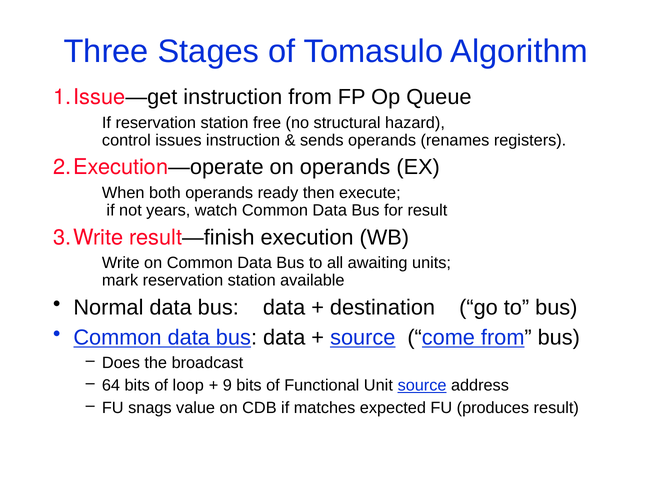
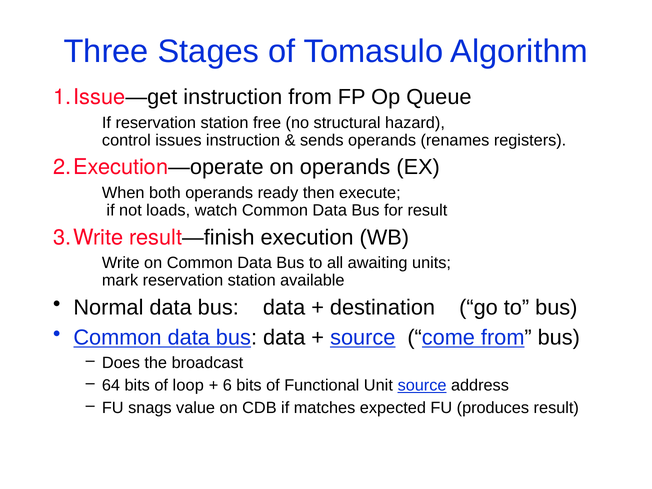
years: years -> loads
9: 9 -> 6
